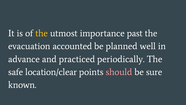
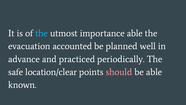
the at (42, 33) colour: yellow -> light blue
importance past: past -> able
be sure: sure -> able
